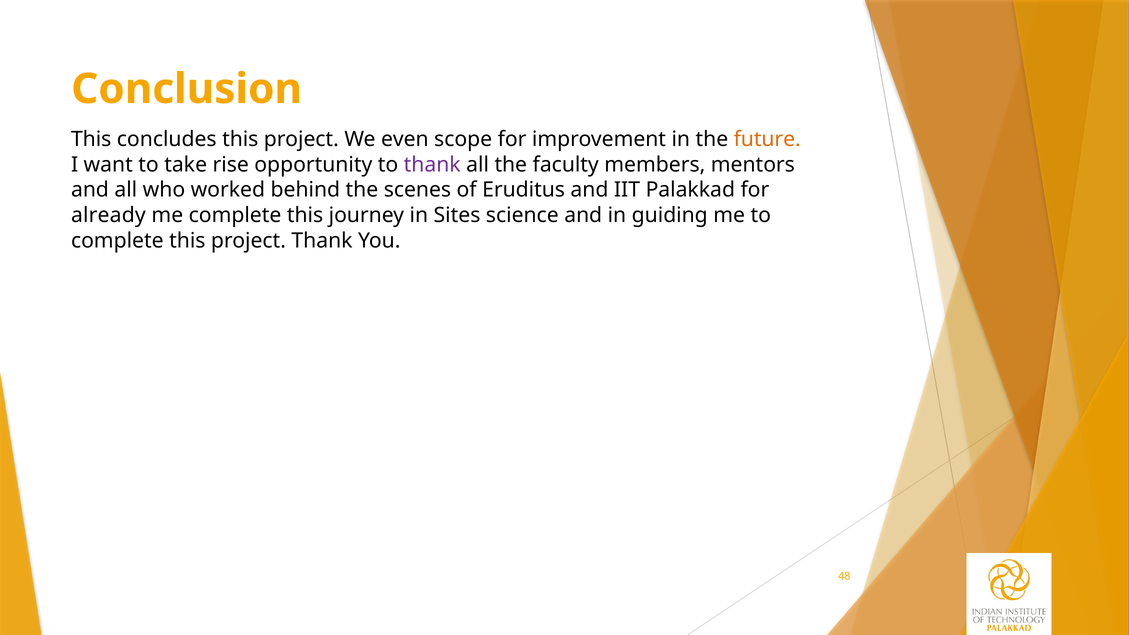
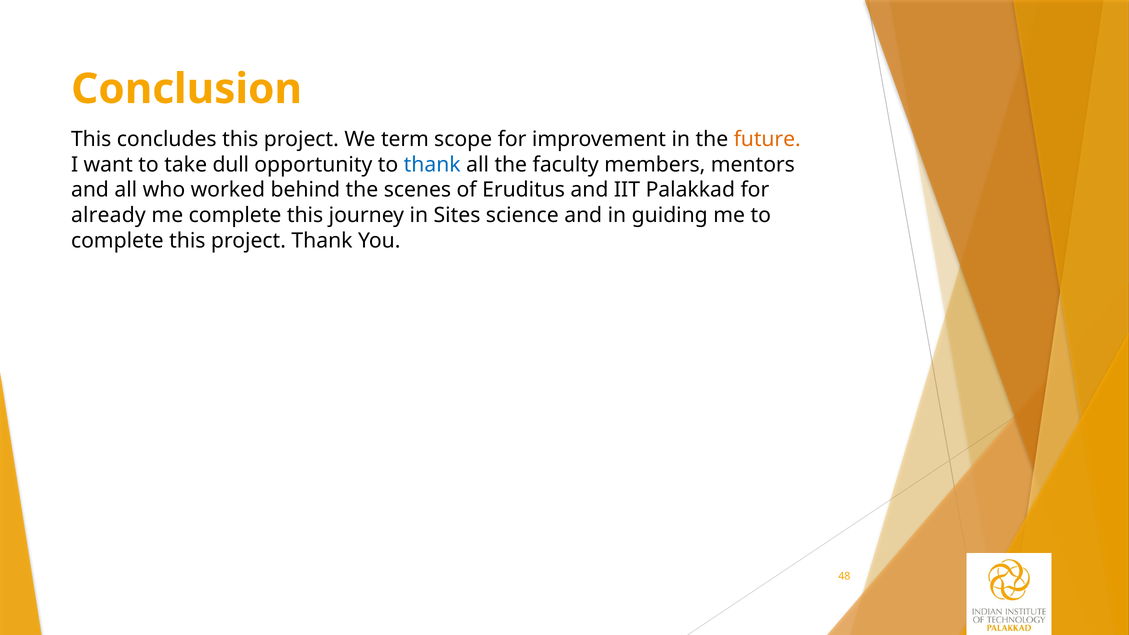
even: even -> term
rise: rise -> dull
thank at (432, 165) colour: purple -> blue
